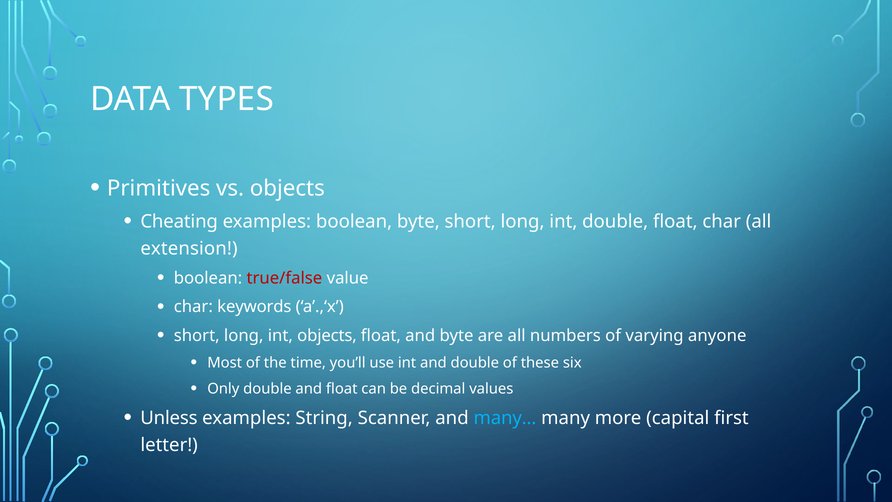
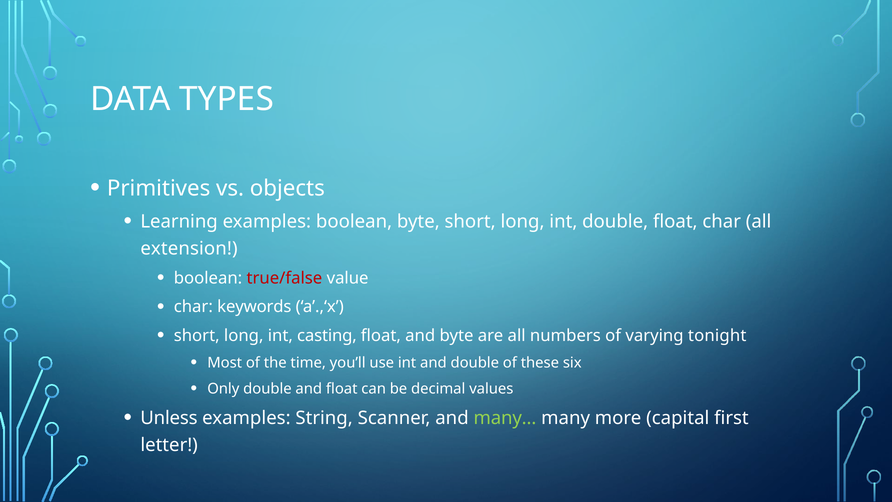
Cheating: Cheating -> Learning
int objects: objects -> casting
anyone: anyone -> tonight
many… colour: light blue -> light green
